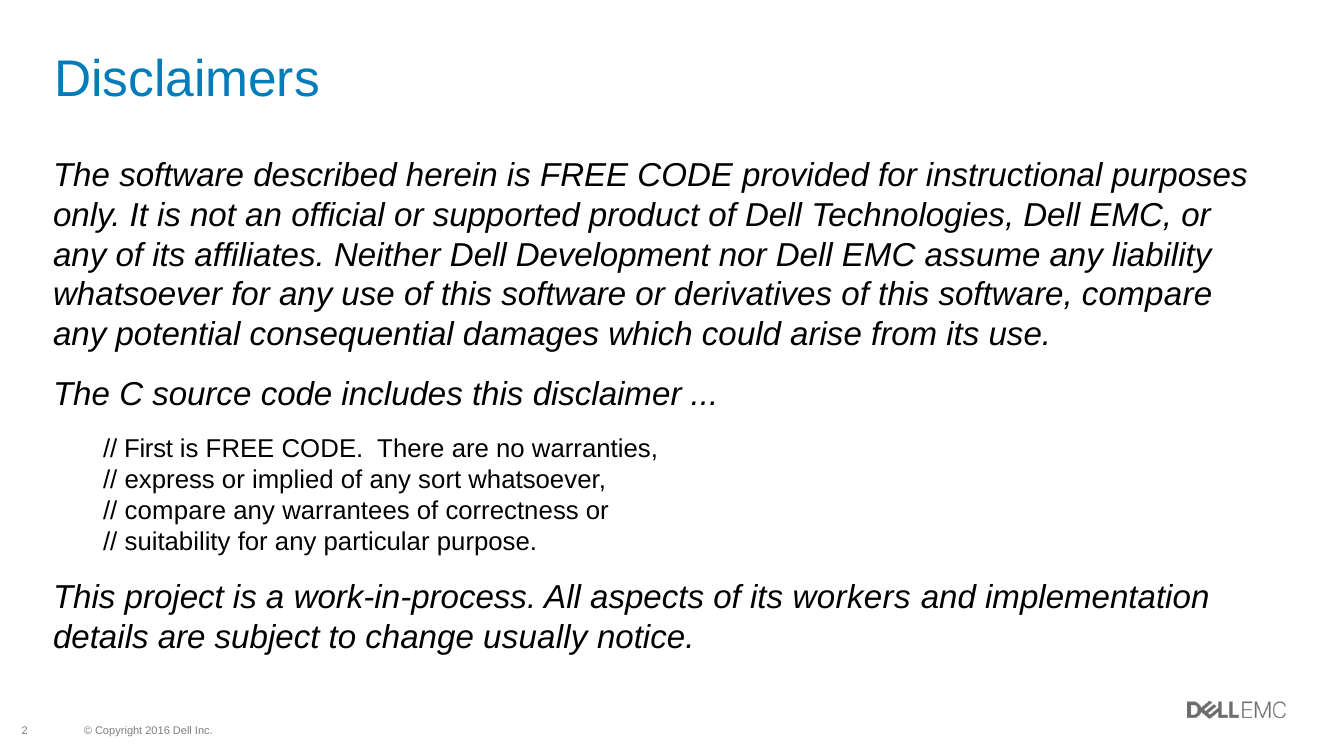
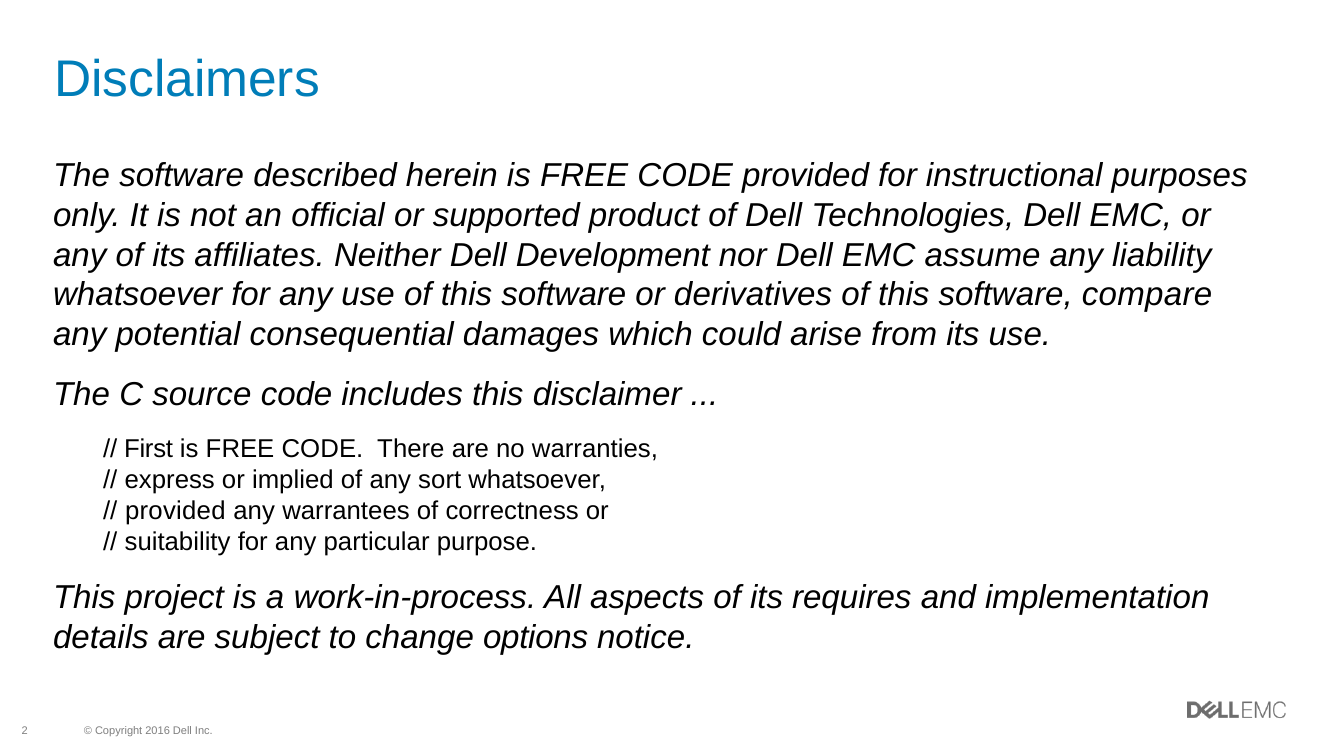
compare at (175, 511): compare -> provided
workers: workers -> requires
usually: usually -> options
